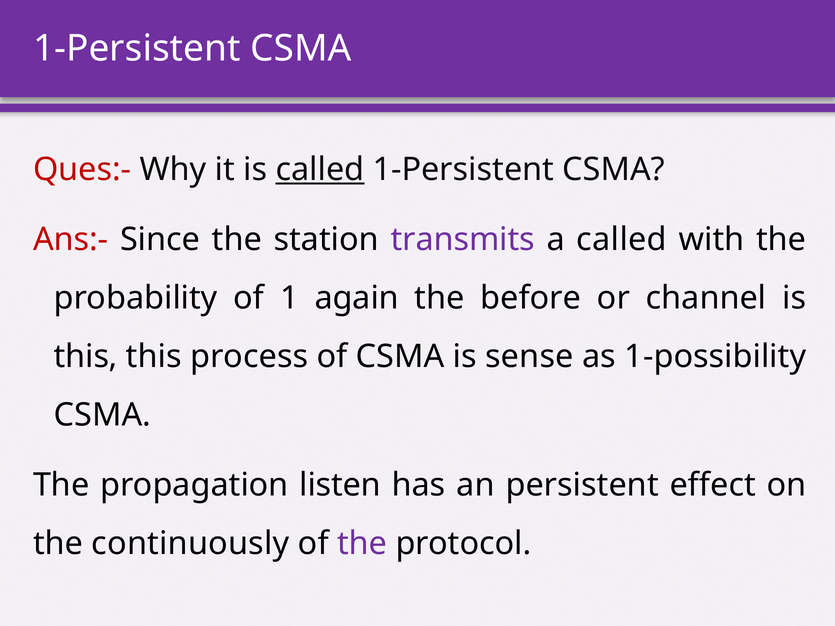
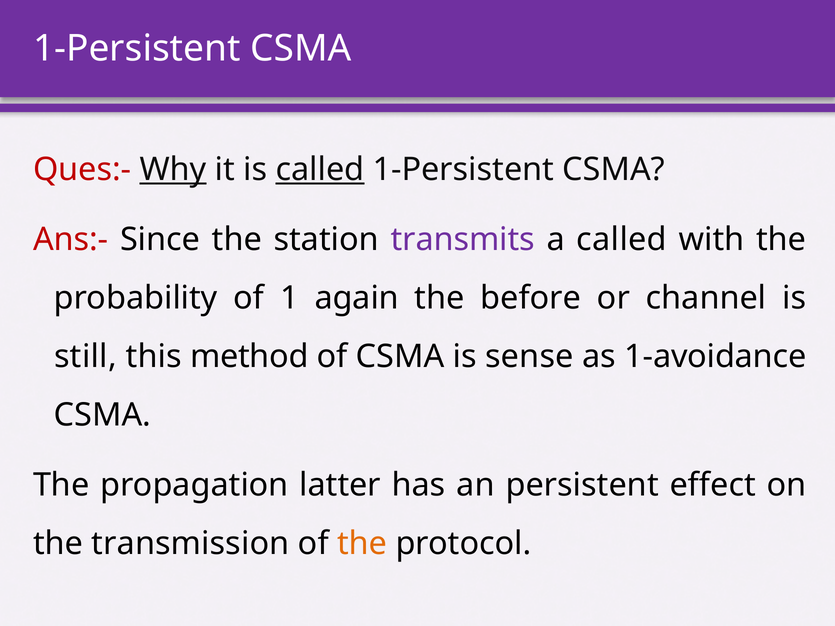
Why underline: none -> present
this at (86, 357): this -> still
process: process -> method
1-possibility: 1-possibility -> 1-avoidance
listen: listen -> latter
continuously: continuously -> transmission
the at (362, 544) colour: purple -> orange
